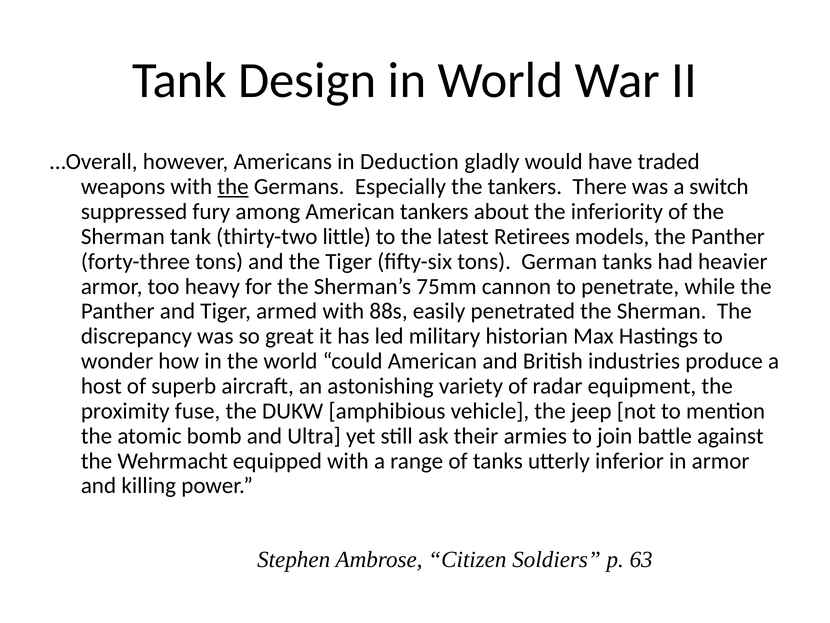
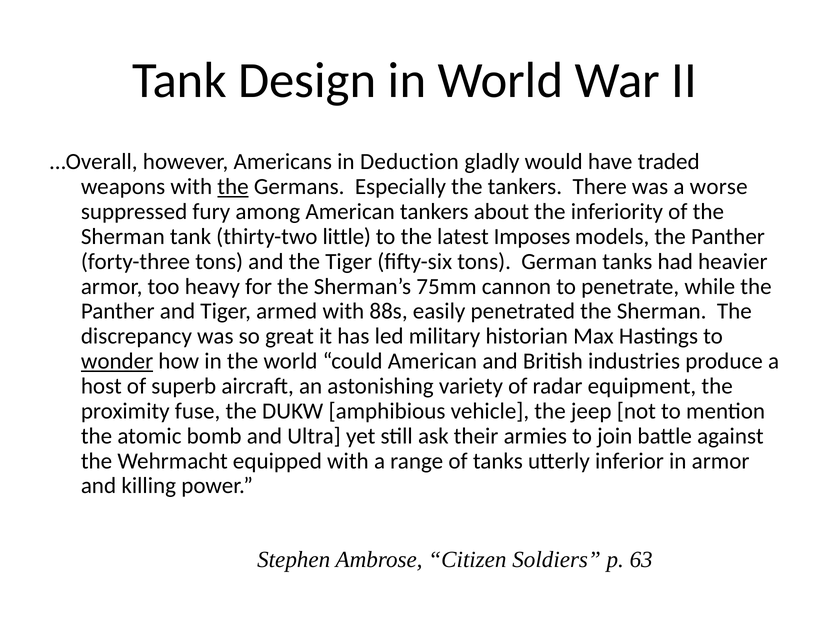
switch: switch -> worse
Retirees: Retirees -> Imposes
wonder underline: none -> present
